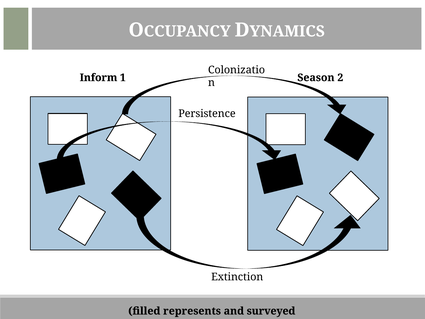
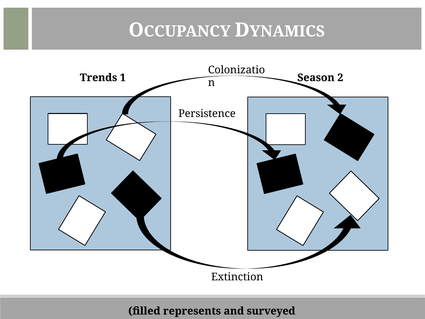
Inform: Inform -> Trends
